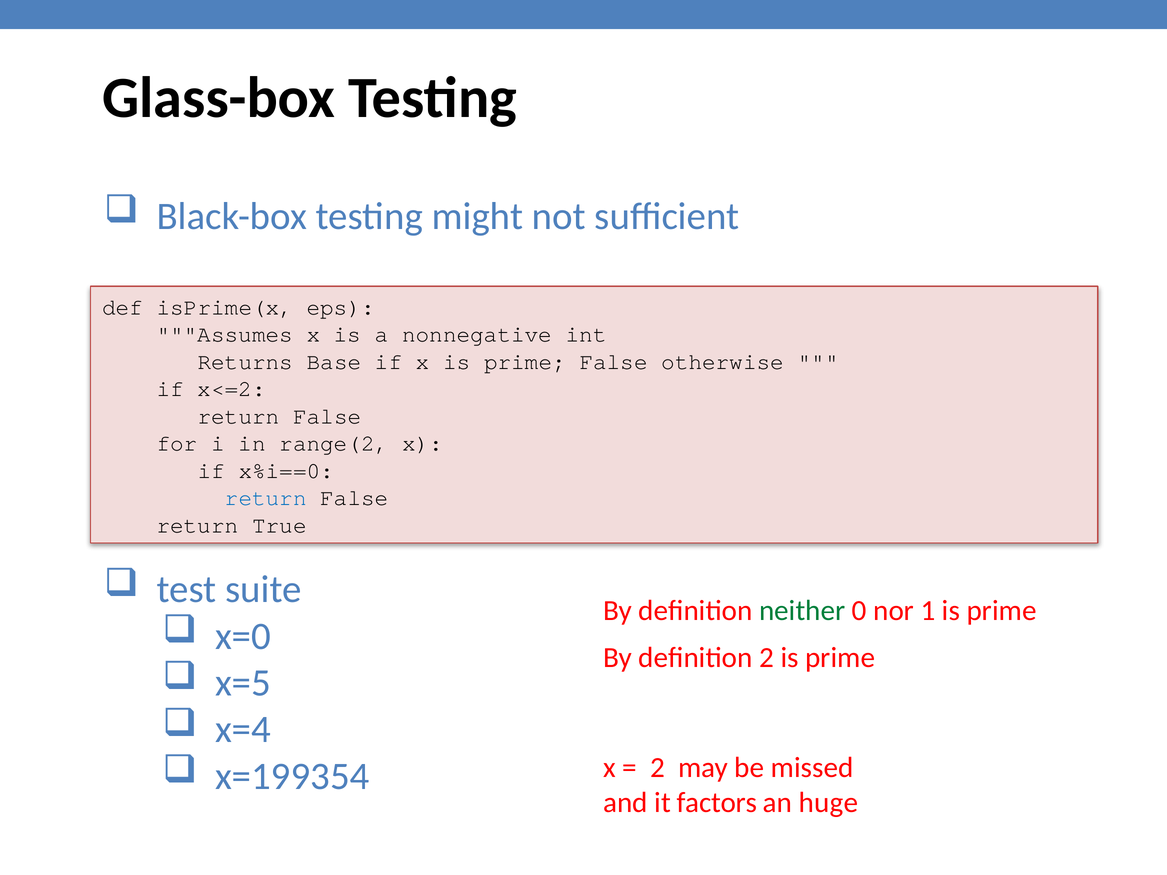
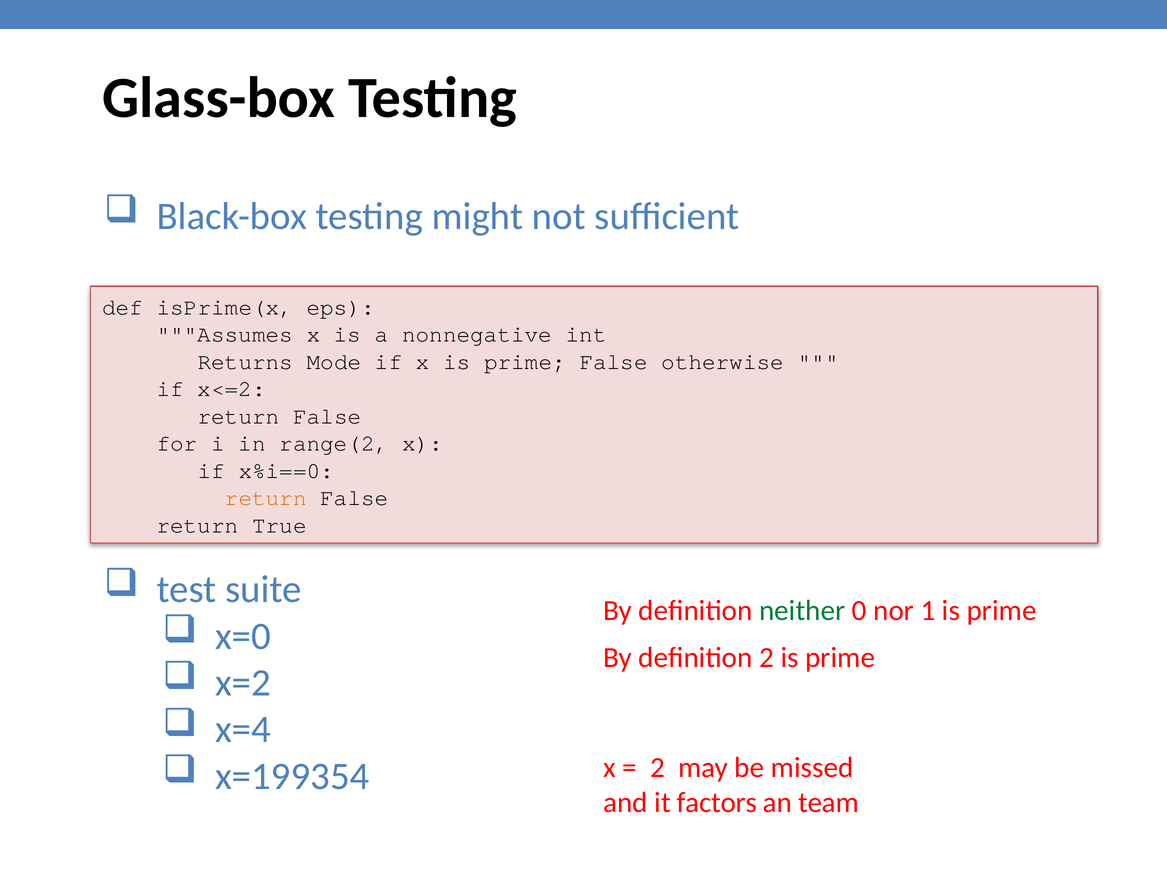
Base: Base -> Mode
return at (266, 498) colour: blue -> orange
x=5: x=5 -> x=2
huge: huge -> team
